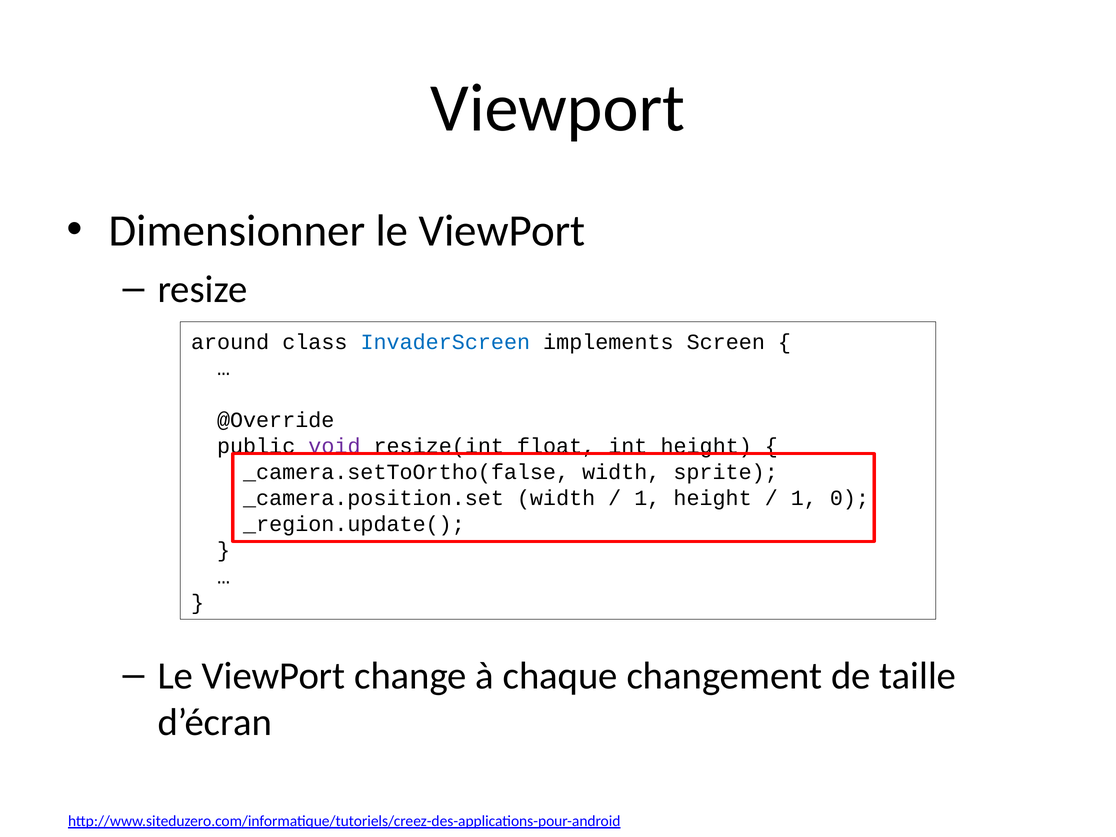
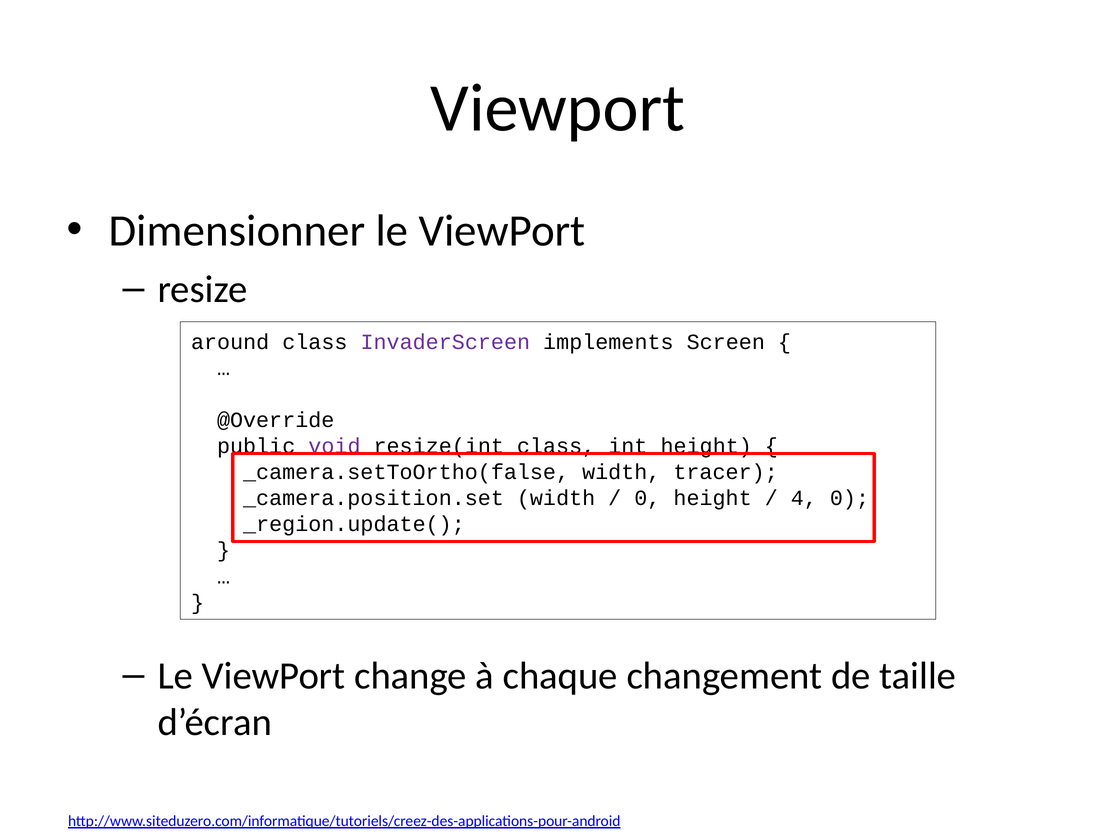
InvaderScreen colour: blue -> purple
resize(int float: float -> class
sprite: sprite -> tracer
1 at (647, 498): 1 -> 0
1 at (804, 498): 1 -> 4
